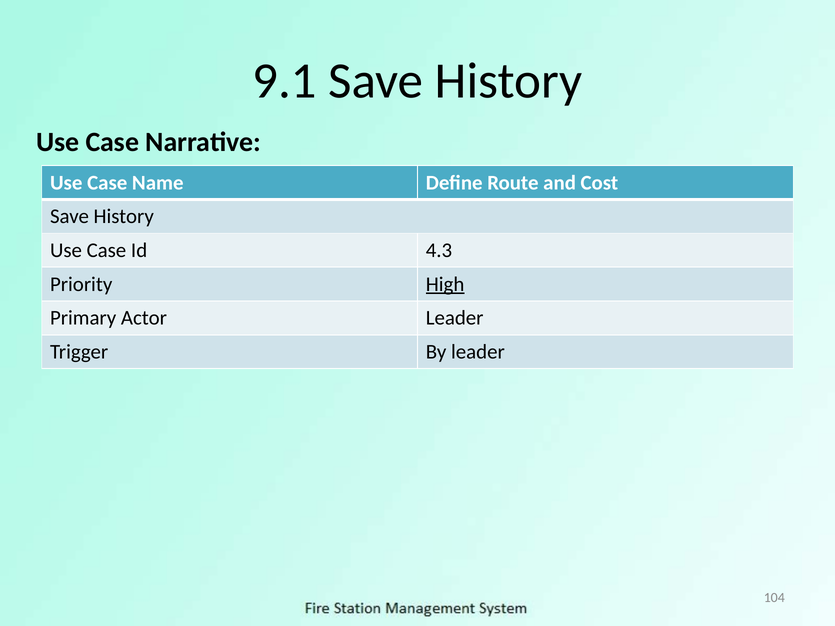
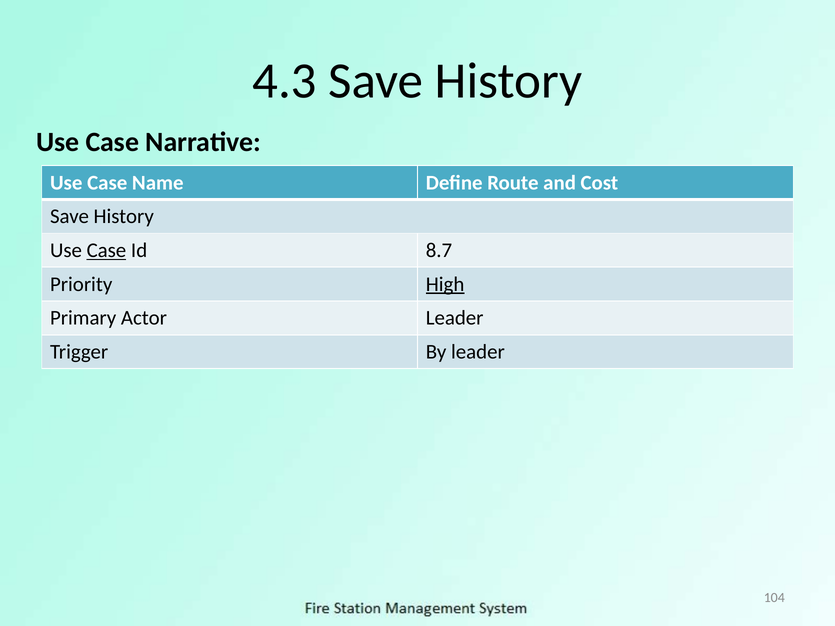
9.1: 9.1 -> 4.3
Case at (106, 251) underline: none -> present
4.3: 4.3 -> 8.7
